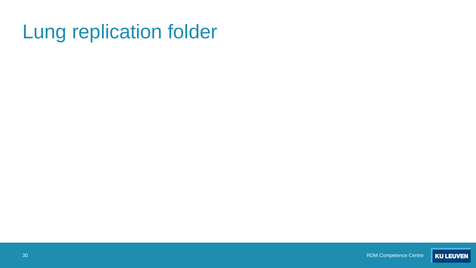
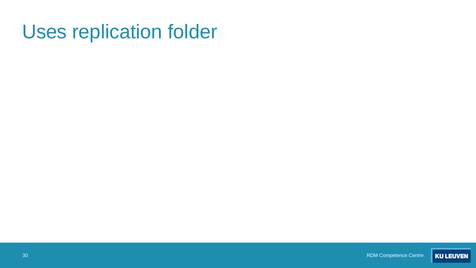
Lung: Lung -> Uses
